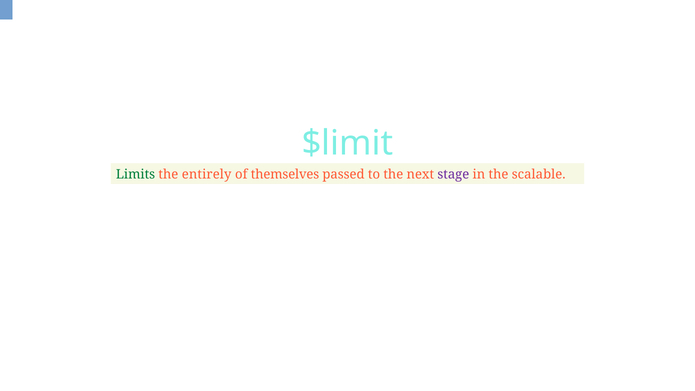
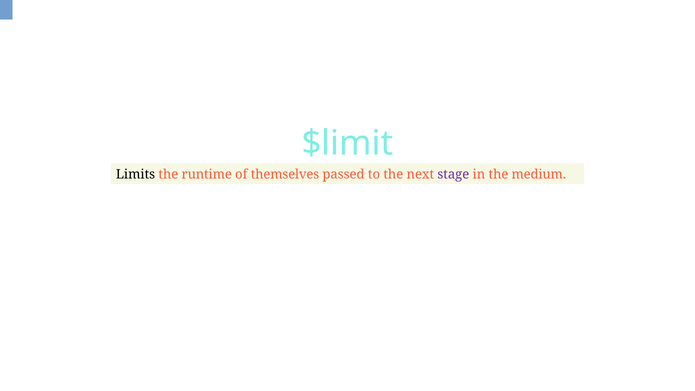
Limits colour: green -> black
entirely: entirely -> runtime
scalable: scalable -> medium
